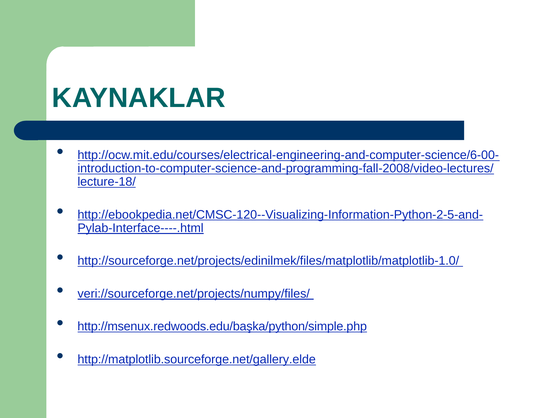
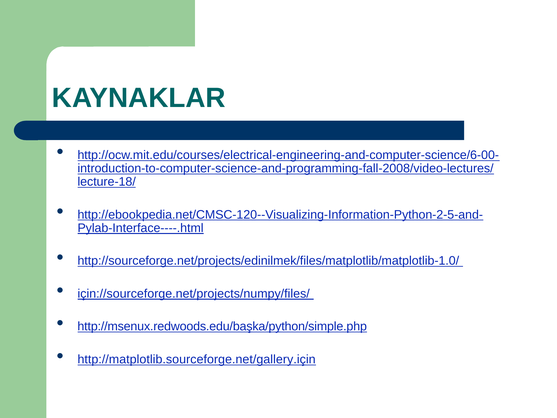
veri://sourceforge.net/projects/numpy/files/: veri://sourceforge.net/projects/numpy/files/ -> için://sourceforge.net/projects/numpy/files/
http://matplotlib.sourceforge.net/gallery.elde: http://matplotlib.sourceforge.net/gallery.elde -> http://matplotlib.sourceforge.net/gallery.için
